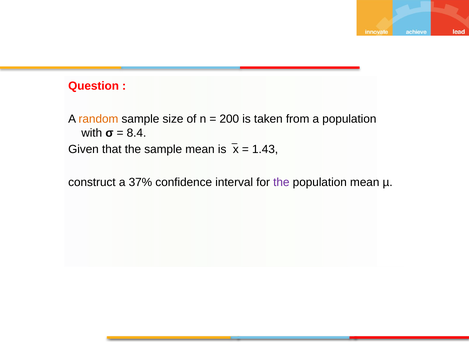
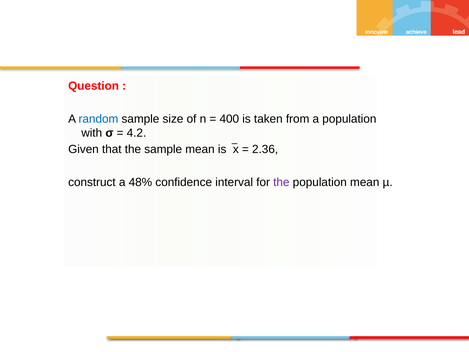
random colour: orange -> blue
200: 200 -> 400
8.4: 8.4 -> 4.2
1.43: 1.43 -> 2.36
37%: 37% -> 48%
